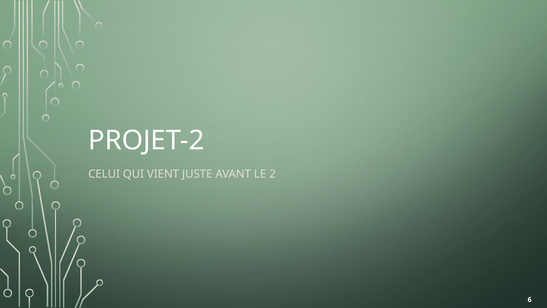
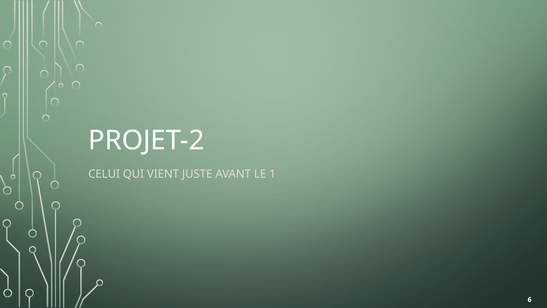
2: 2 -> 1
